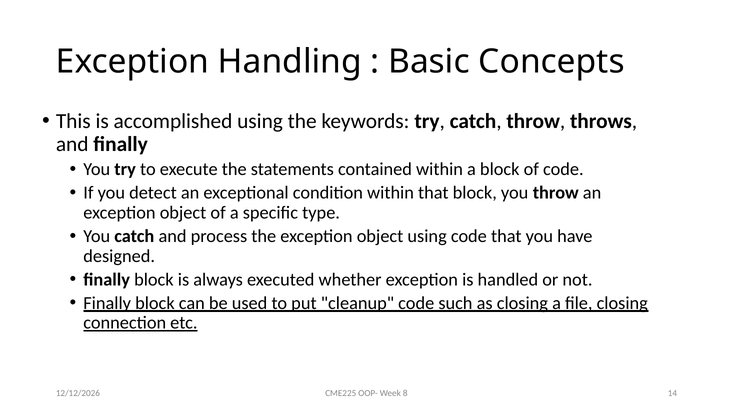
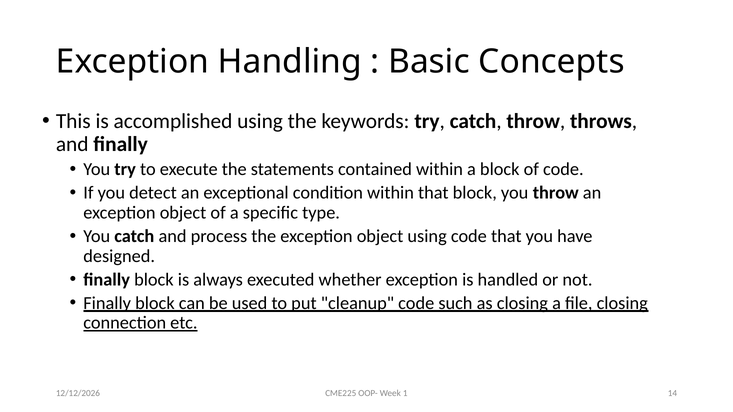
8: 8 -> 1
